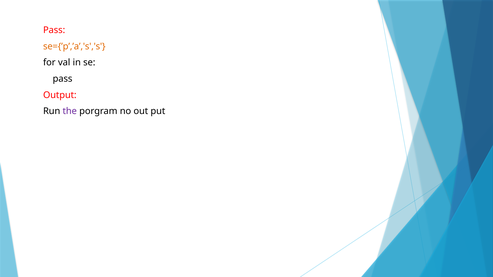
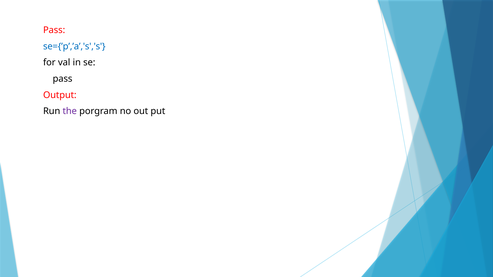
se={’p’,’a’,'s','s colour: orange -> blue
